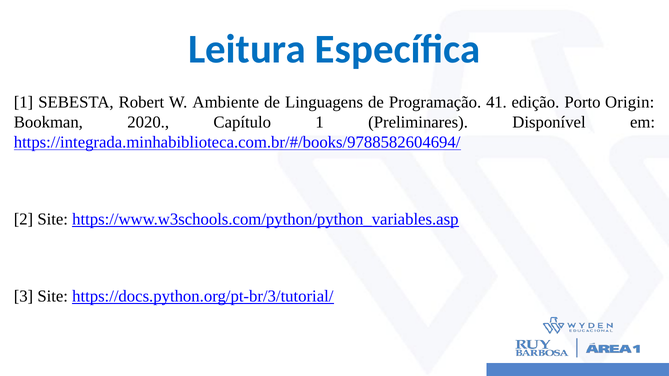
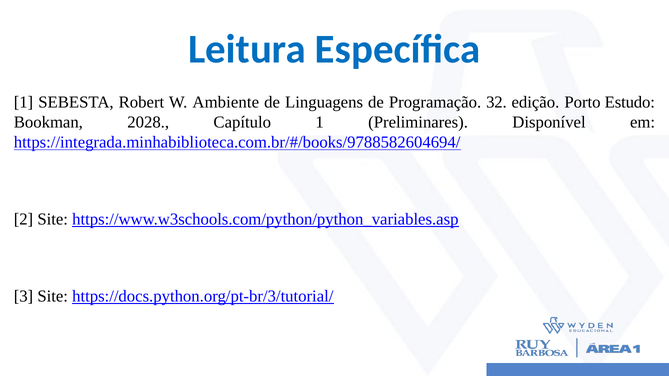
41: 41 -> 32
Origin: Origin -> Estudo
2020: 2020 -> 2028
